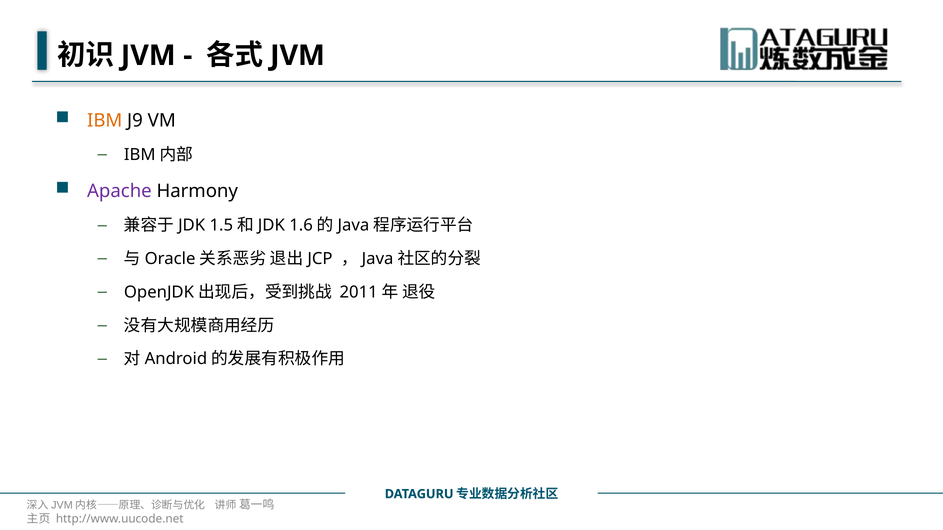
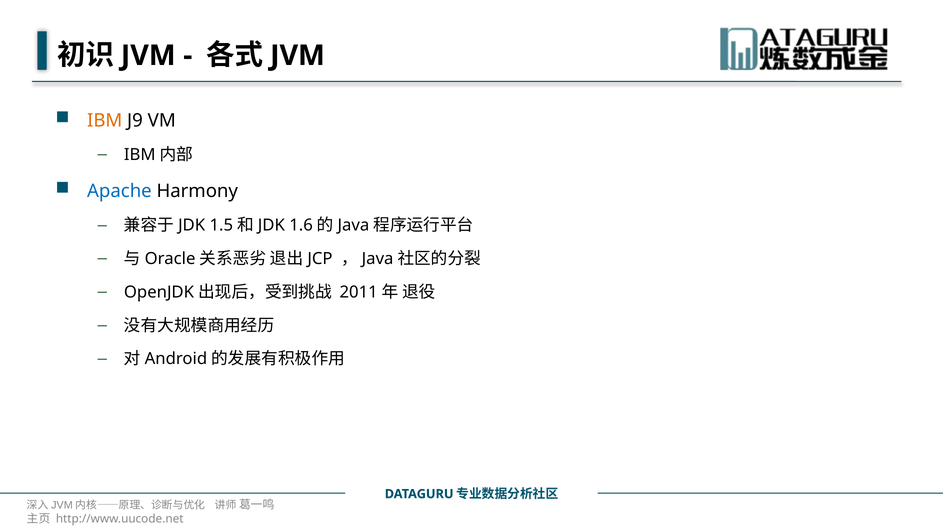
Apache colour: purple -> blue
